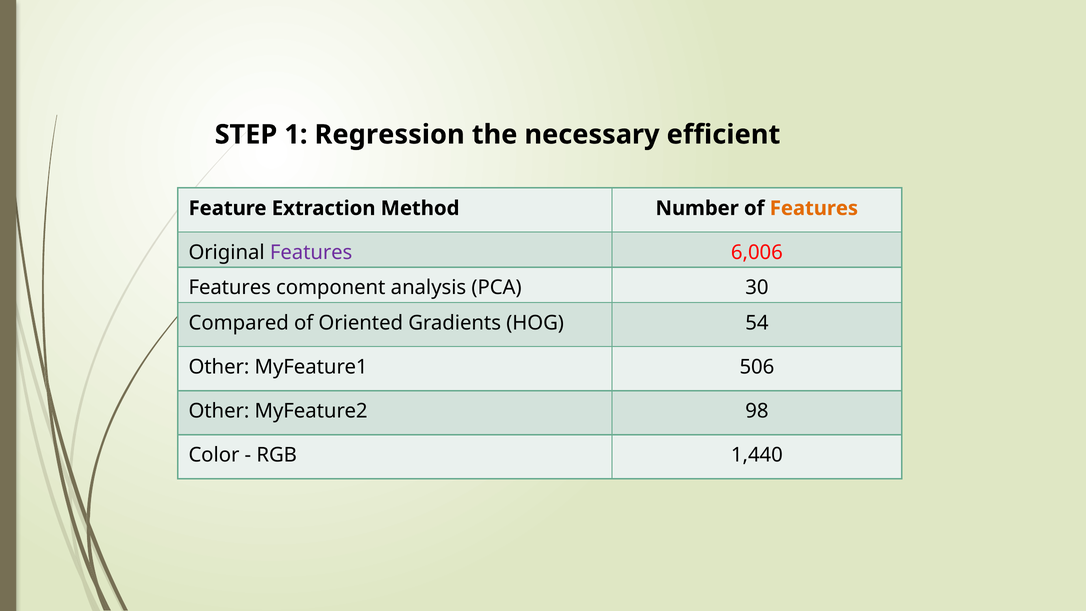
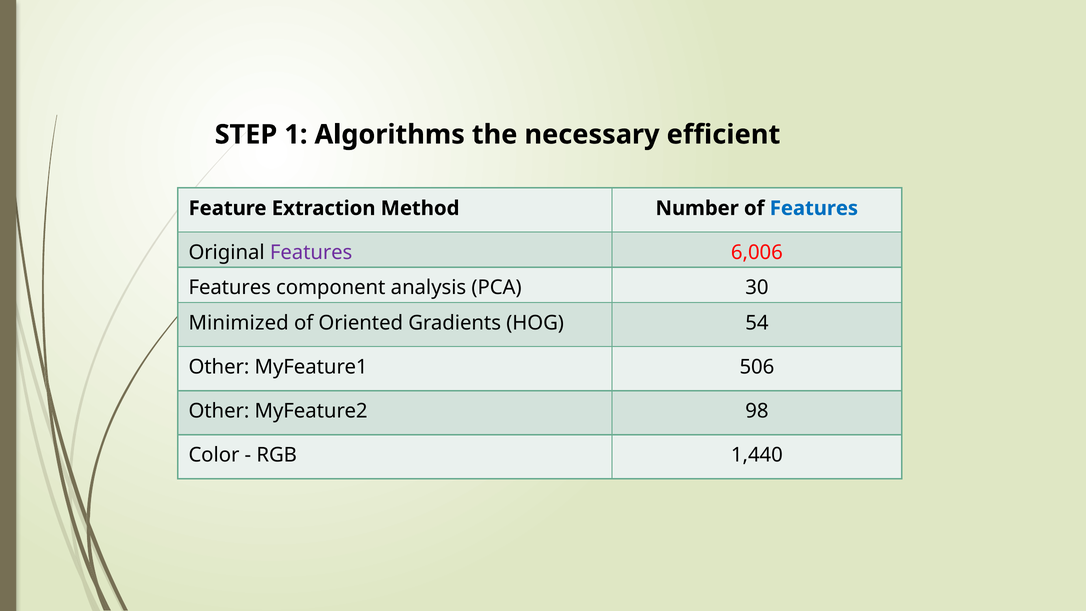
Regression: Regression -> Algorithms
Features at (814, 208) colour: orange -> blue
Compared: Compared -> Minimized
